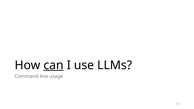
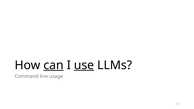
use underline: none -> present
